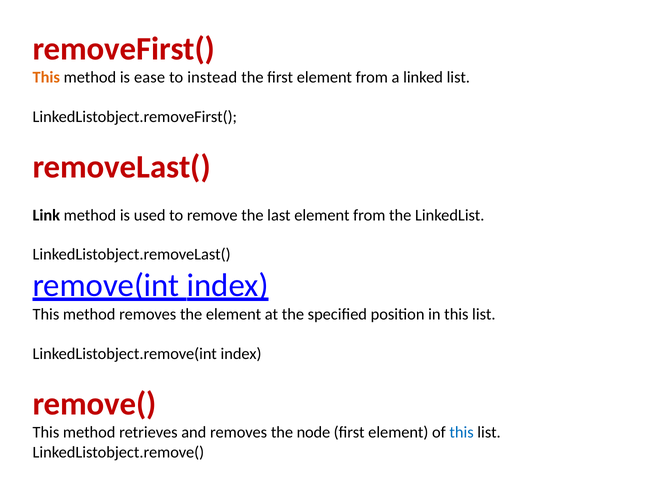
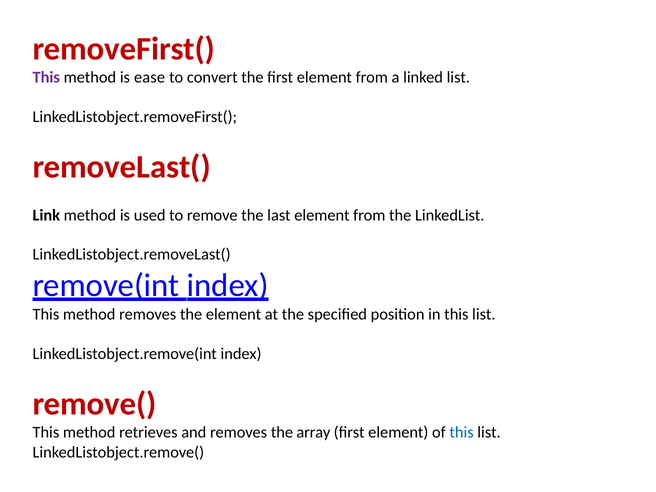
This at (46, 77) colour: orange -> purple
instead: instead -> convert
node: node -> array
